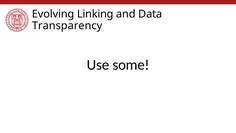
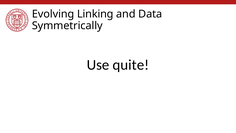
Transparency: Transparency -> Symmetrically
some: some -> quite
